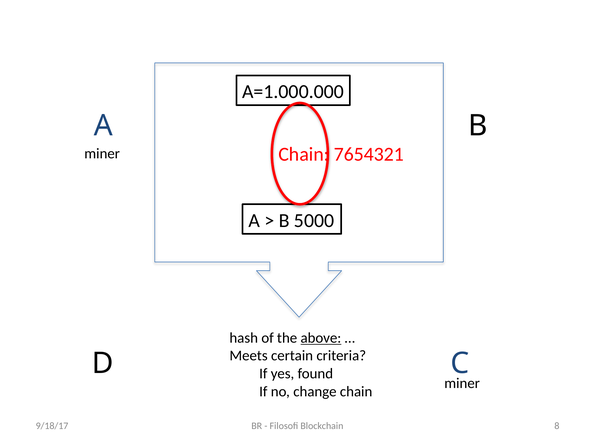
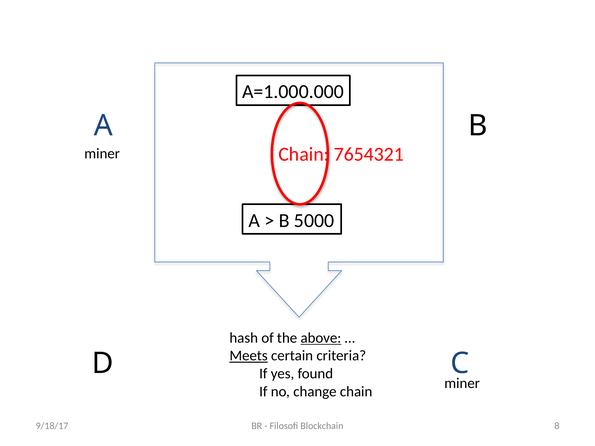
Meets underline: none -> present
